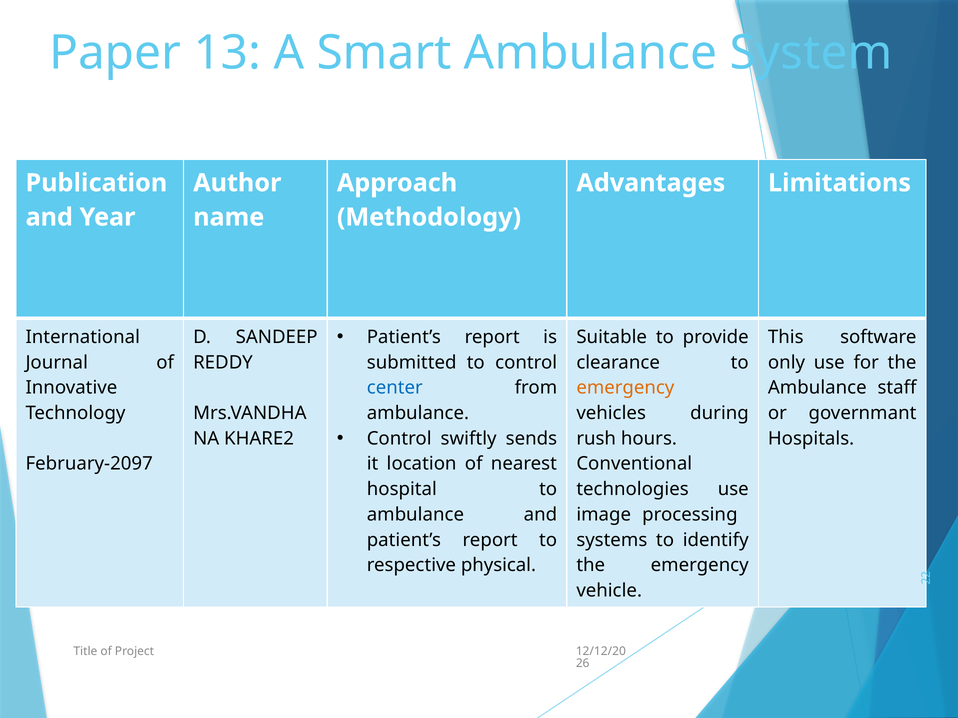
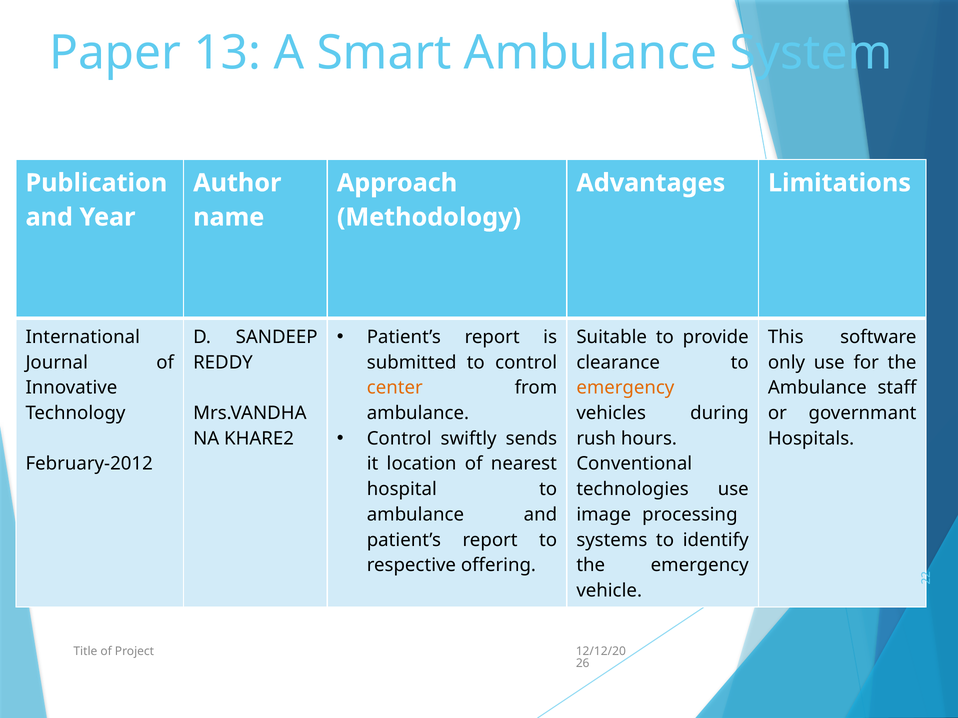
center colour: blue -> orange
February-2097: February-2097 -> February-2012
physical: physical -> offering
